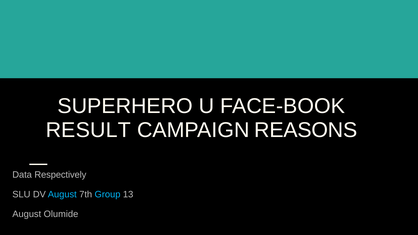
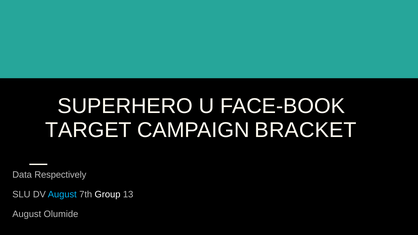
RESULT: RESULT -> TARGET
REASONS: REASONS -> BRACKET
Group colour: light blue -> white
